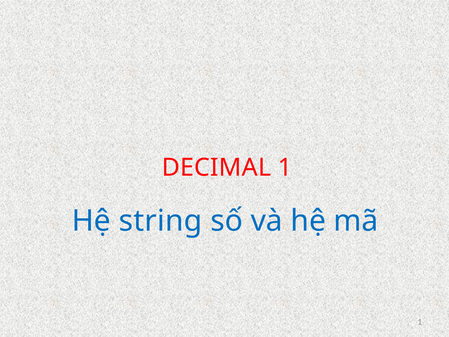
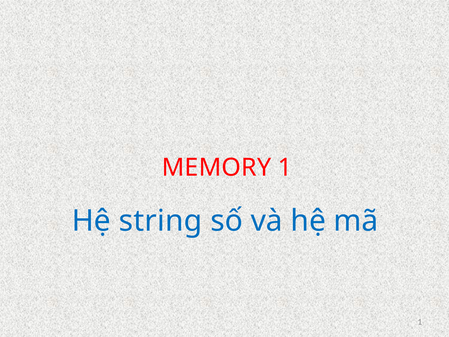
DECIMAL: DECIMAL -> MEMORY
